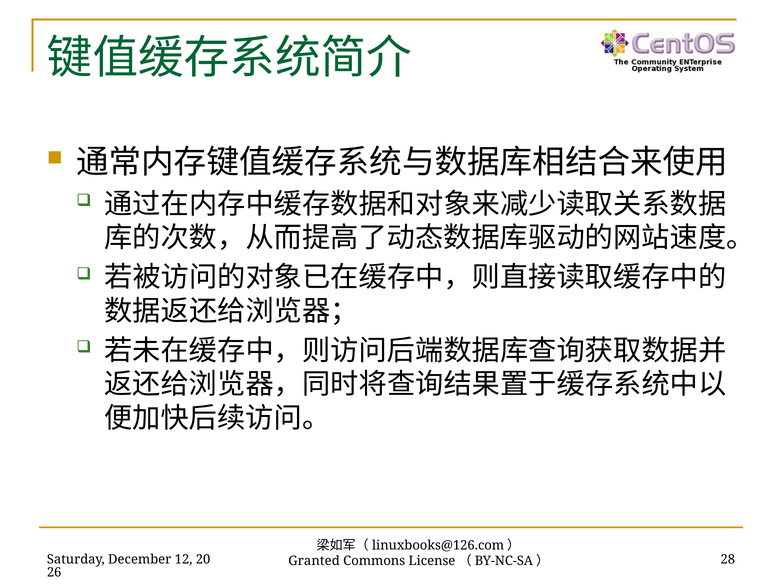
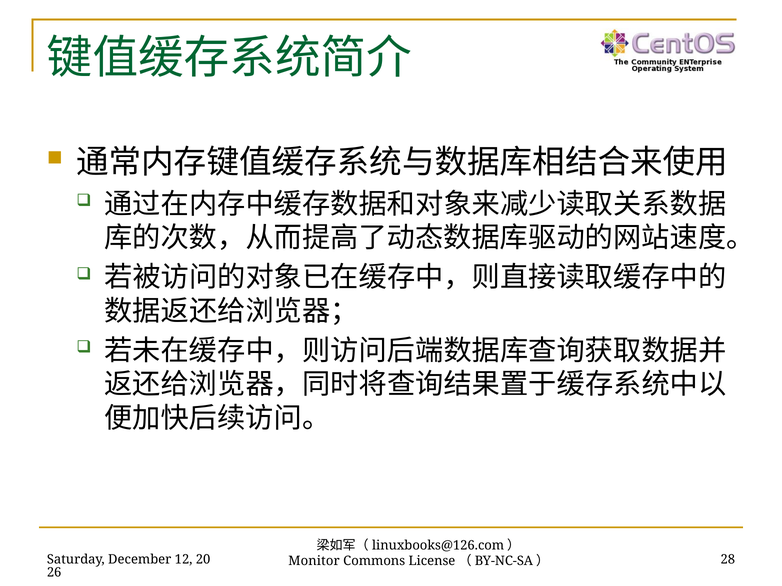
Granted: Granted -> Monitor
